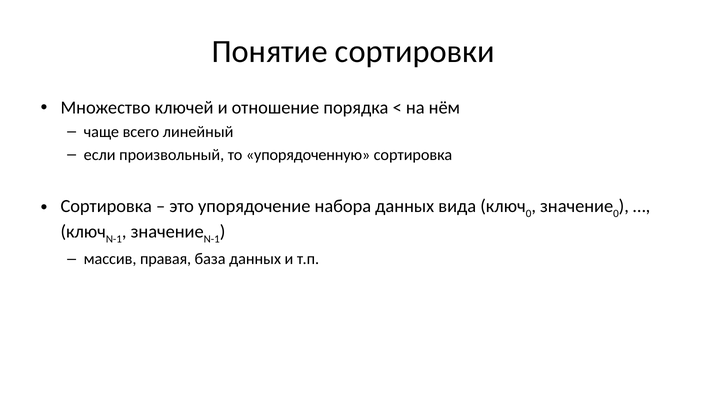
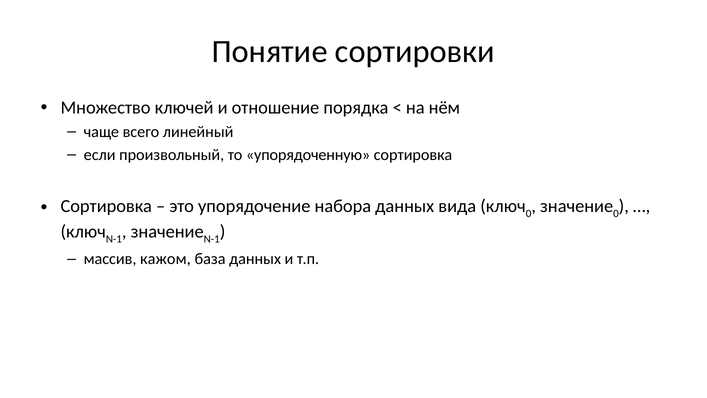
правая: правая -> кажом
